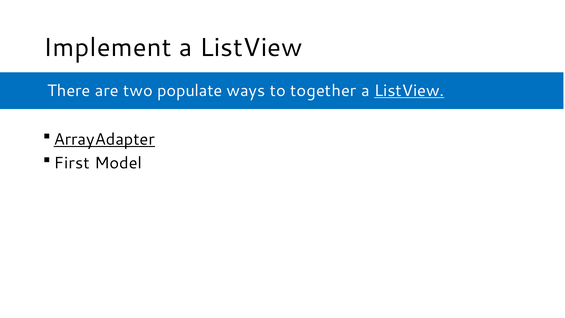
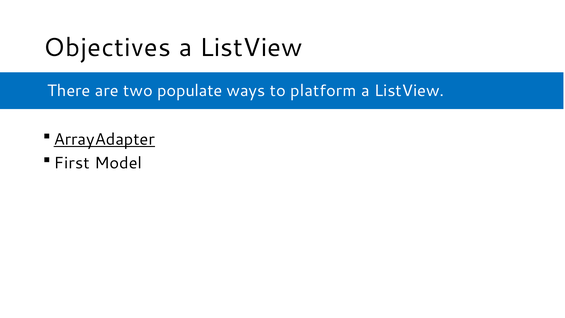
Implement: Implement -> Objectives
together: together -> platform
ListView at (409, 91) underline: present -> none
